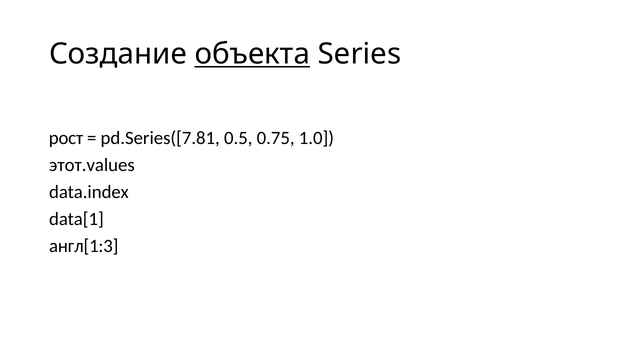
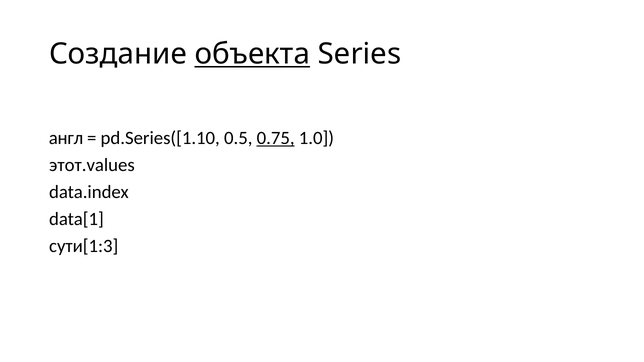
рост: рост -> англ
pd.Series([7.81: pd.Series([7.81 -> pd.Series([1.10
0.75 underline: none -> present
англ[1:3: англ[1:3 -> сути[1:3
